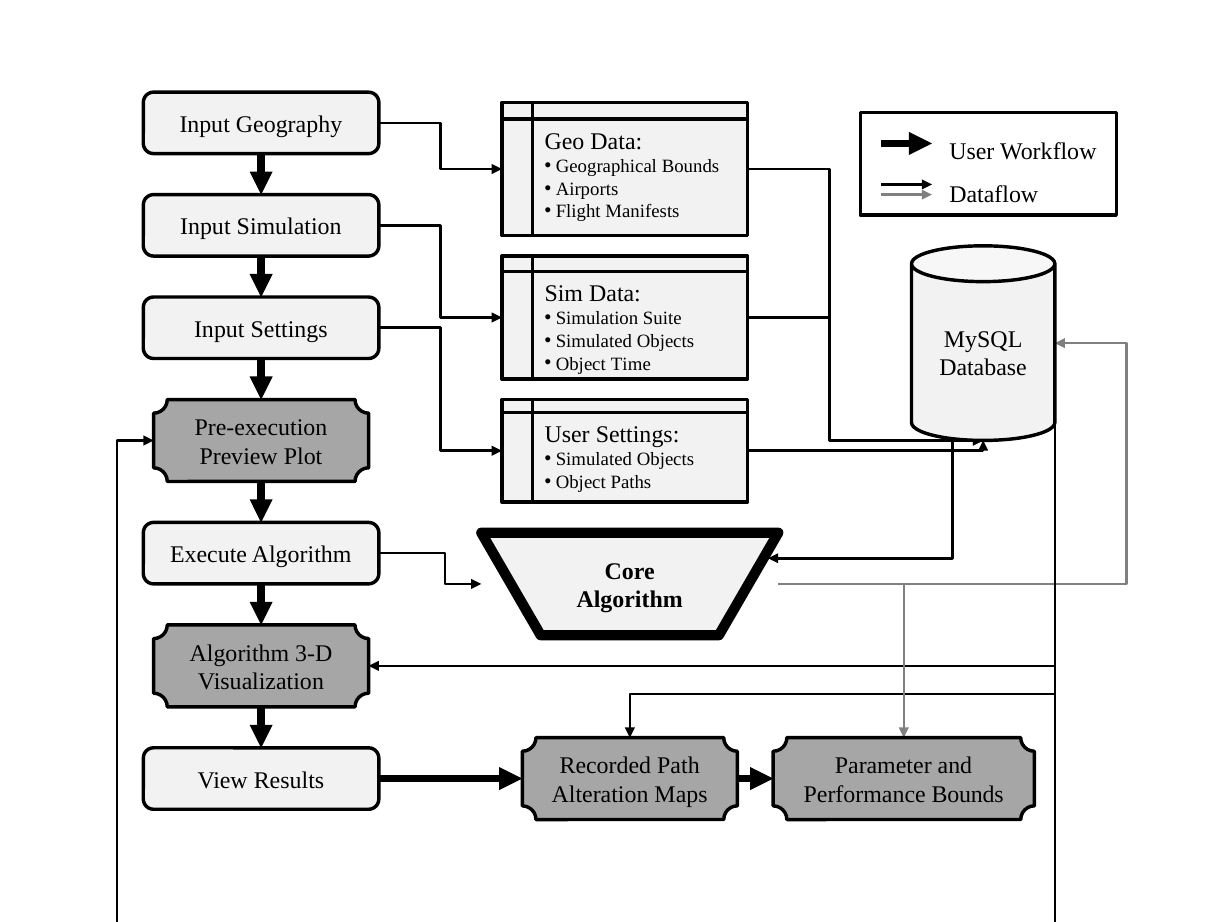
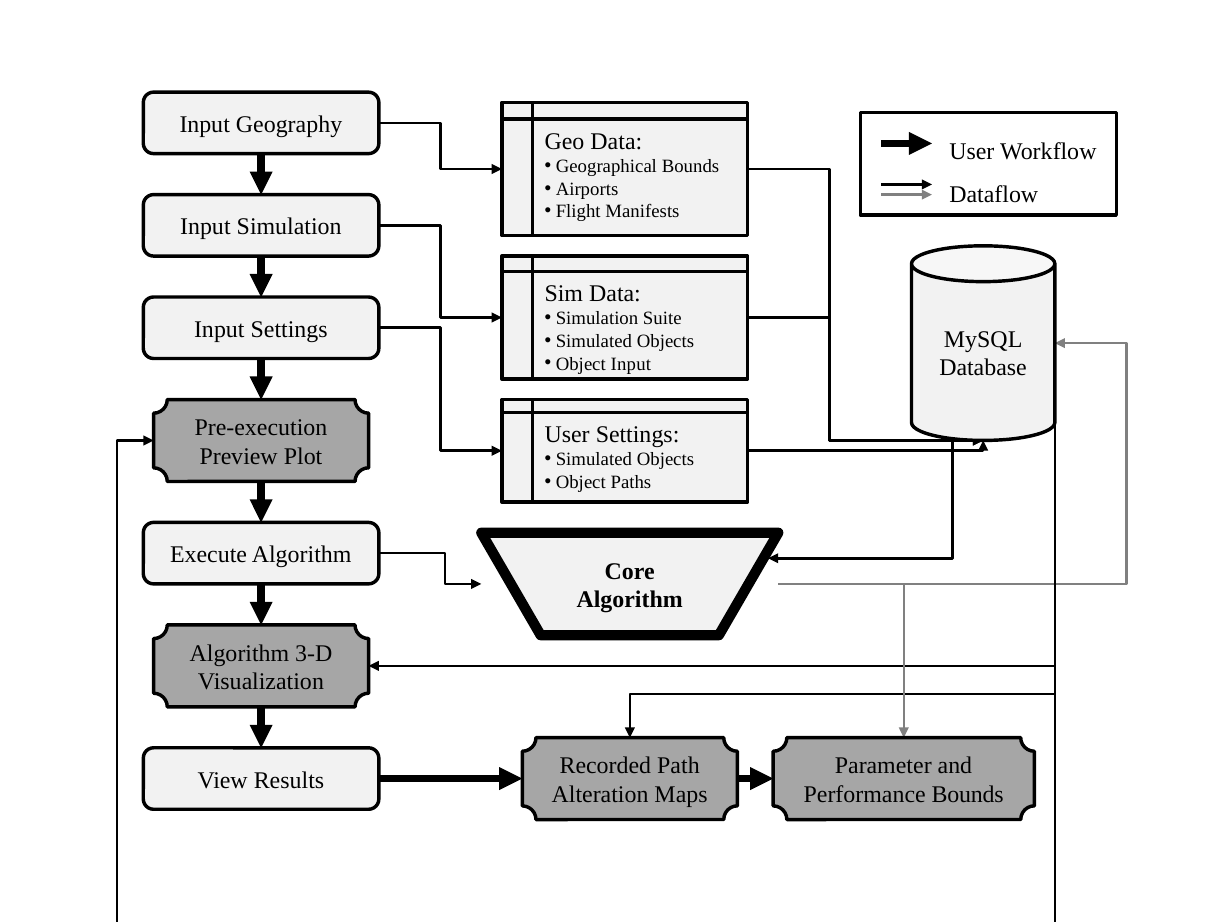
Object Time: Time -> Input
